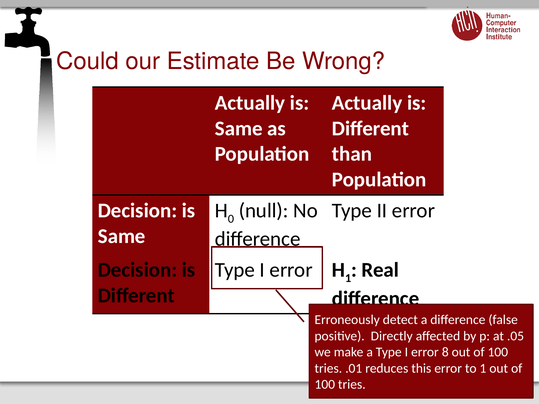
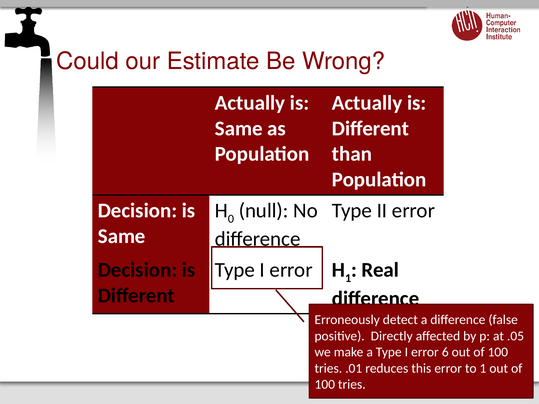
8: 8 -> 6
